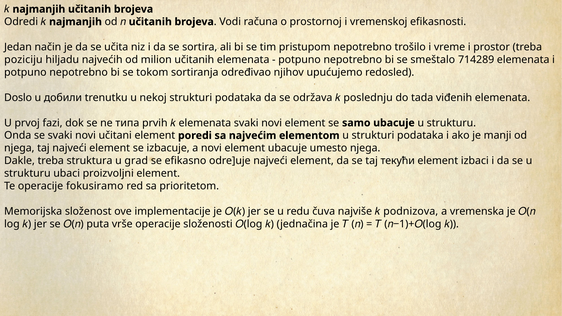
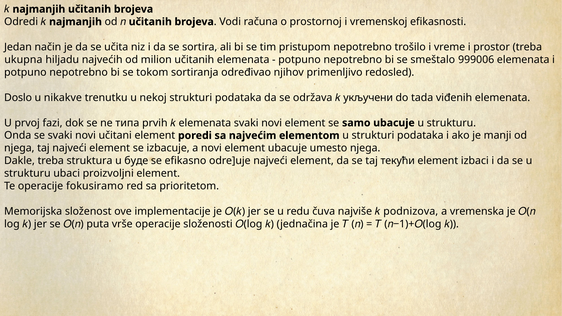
poziciju: poziciju -> ukupna
714289: 714289 -> 999006
upućujemo: upućujemo -> primenljivo
добили: добили -> nikakve
poslednju: poslednju -> укључени
grad: grad -> буде
